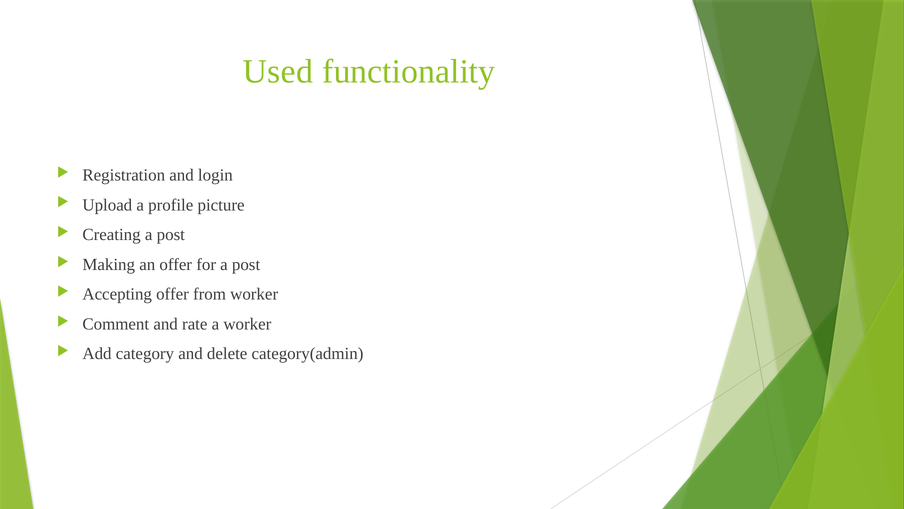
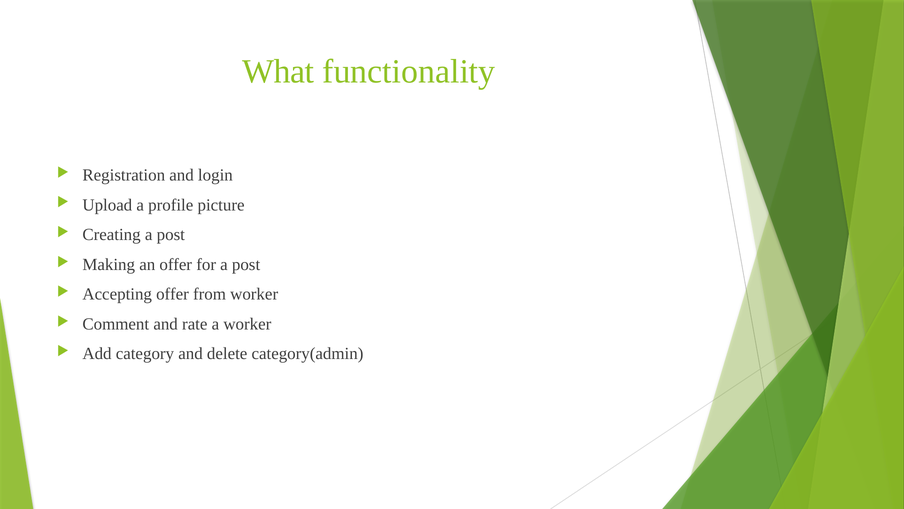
Used: Used -> What
